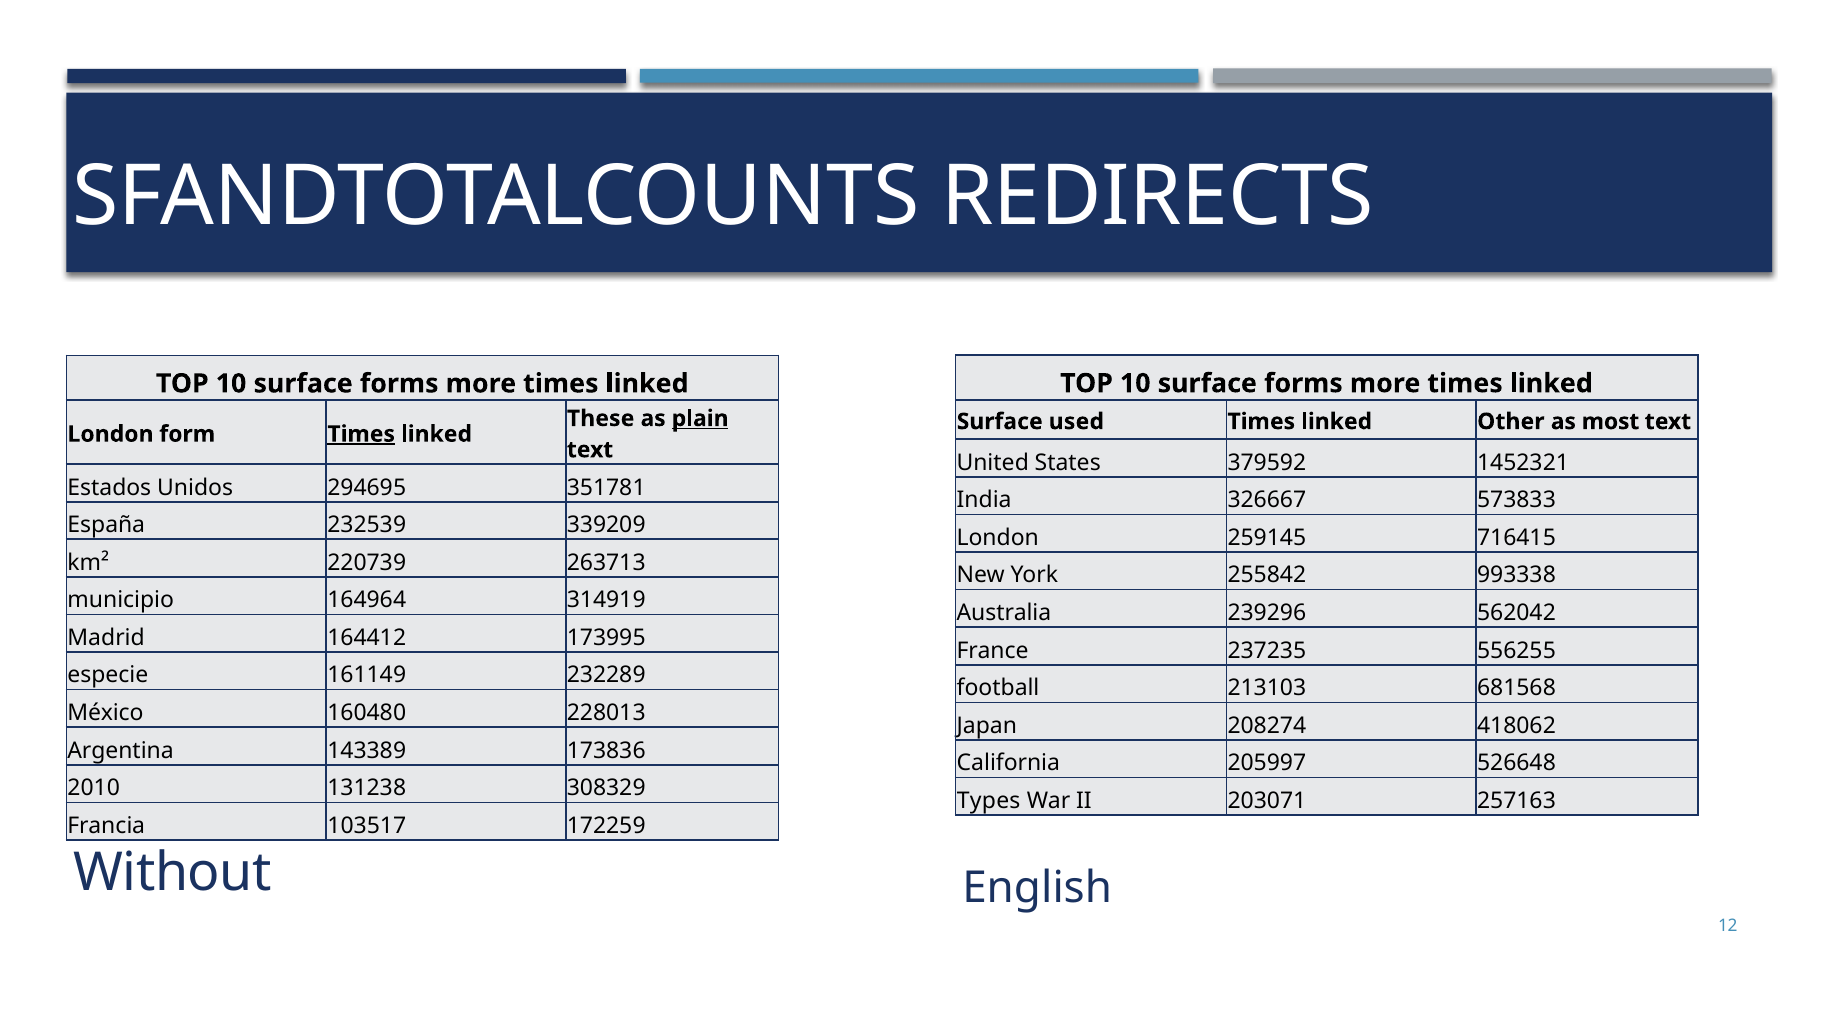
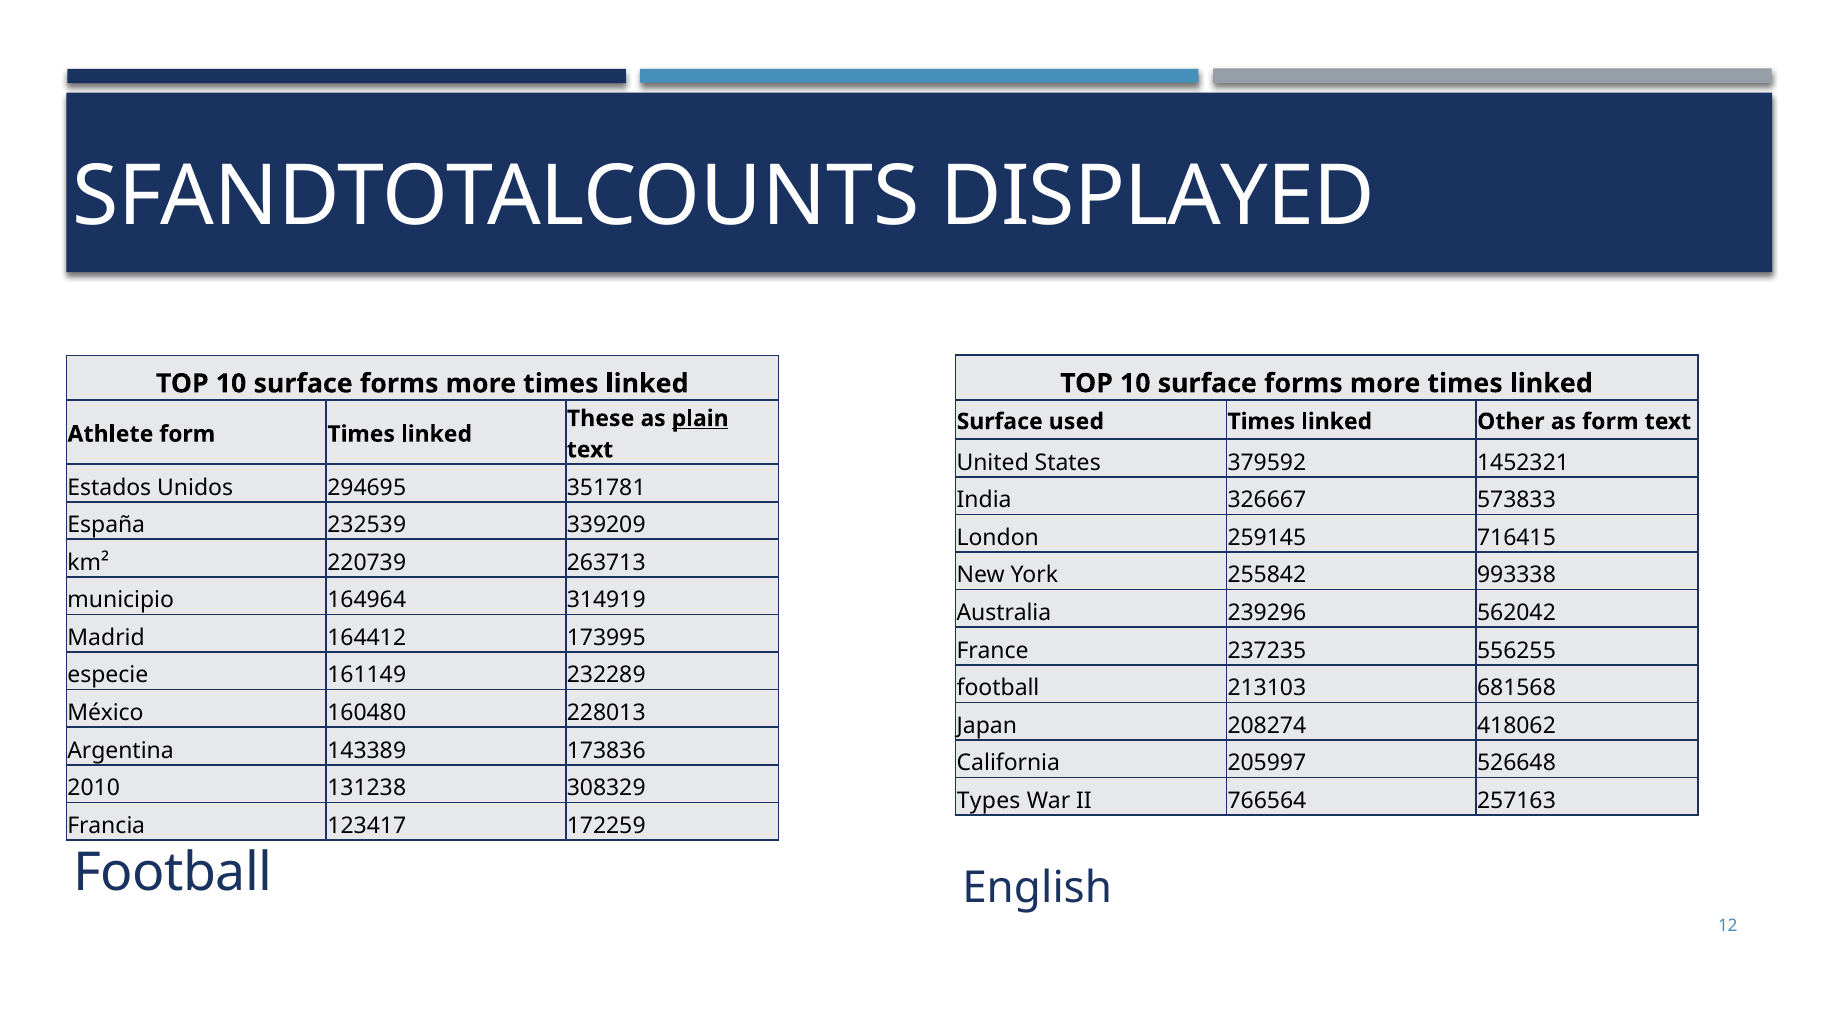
REDIRECTS: REDIRECTS -> DISPLAYED
as most: most -> form
London at (111, 434): London -> Athlete
Times at (361, 434) underline: present -> none
203071: 203071 -> 766564
103517: 103517 -> 123417
Without at (173, 873): Without -> Football
